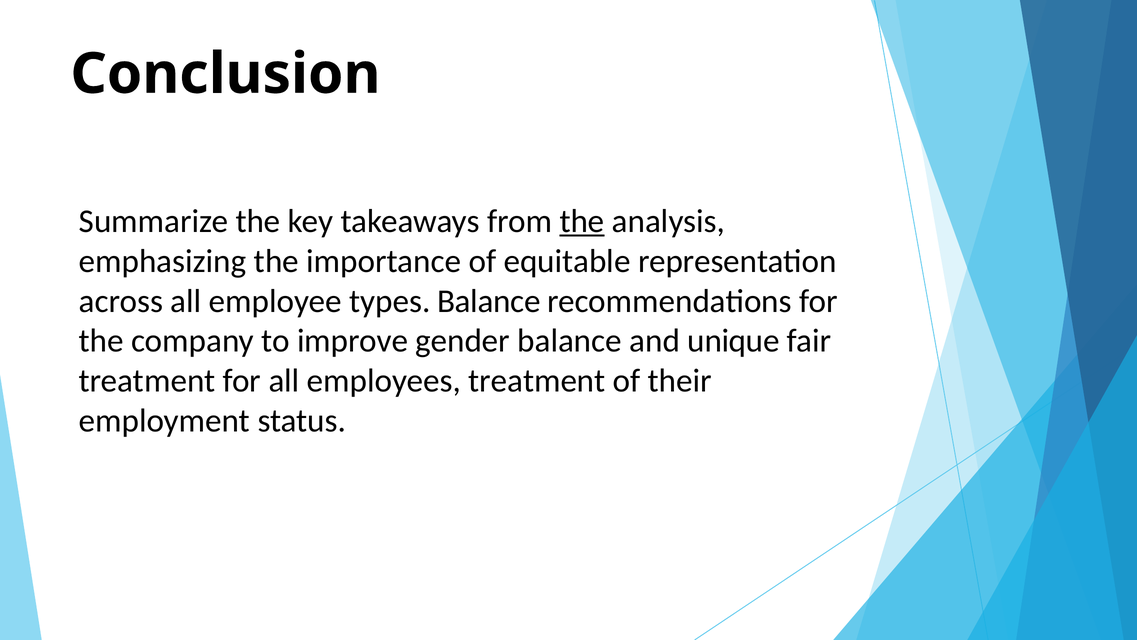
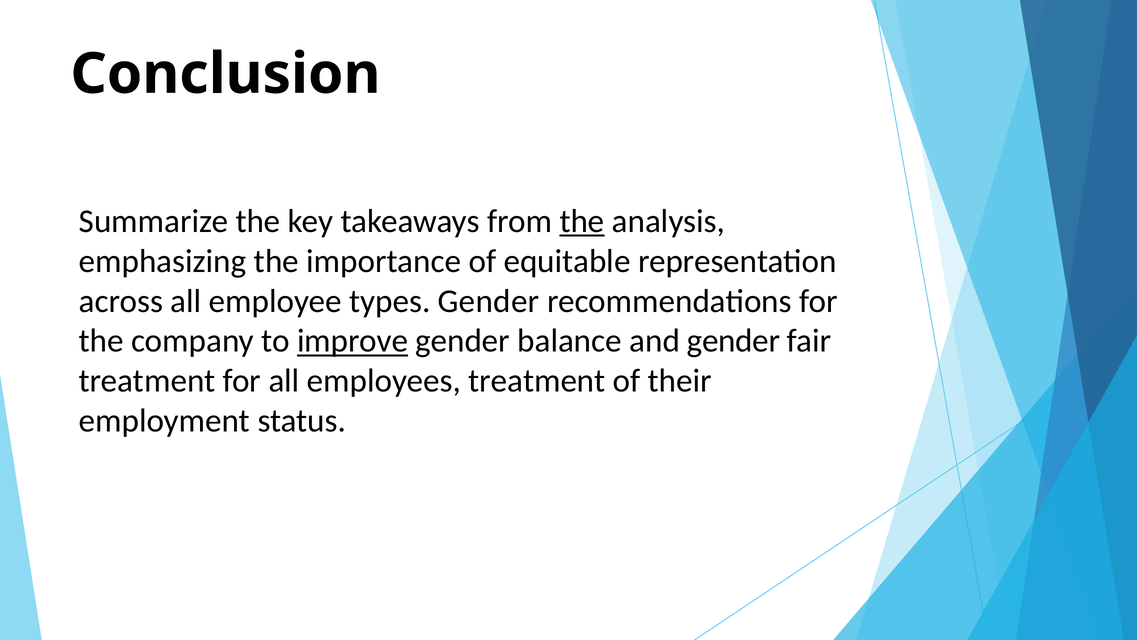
types Balance: Balance -> Gender
improve underline: none -> present
and unique: unique -> gender
